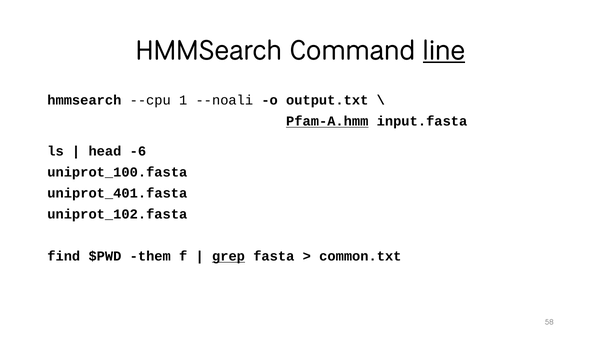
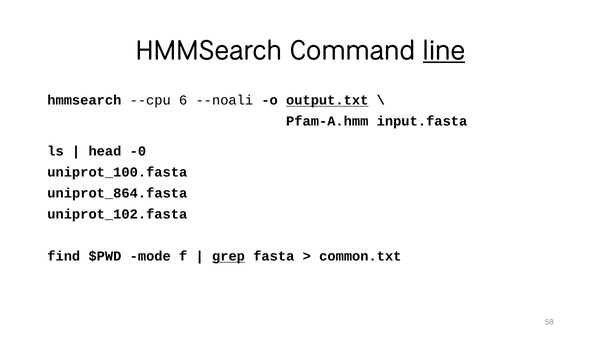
1: 1 -> 6
output.txt underline: none -> present
Pfam-A.hmm underline: present -> none
-6: -6 -> -0
uniprot_401.fasta: uniprot_401.fasta -> uniprot_864.fasta
them: them -> mode
